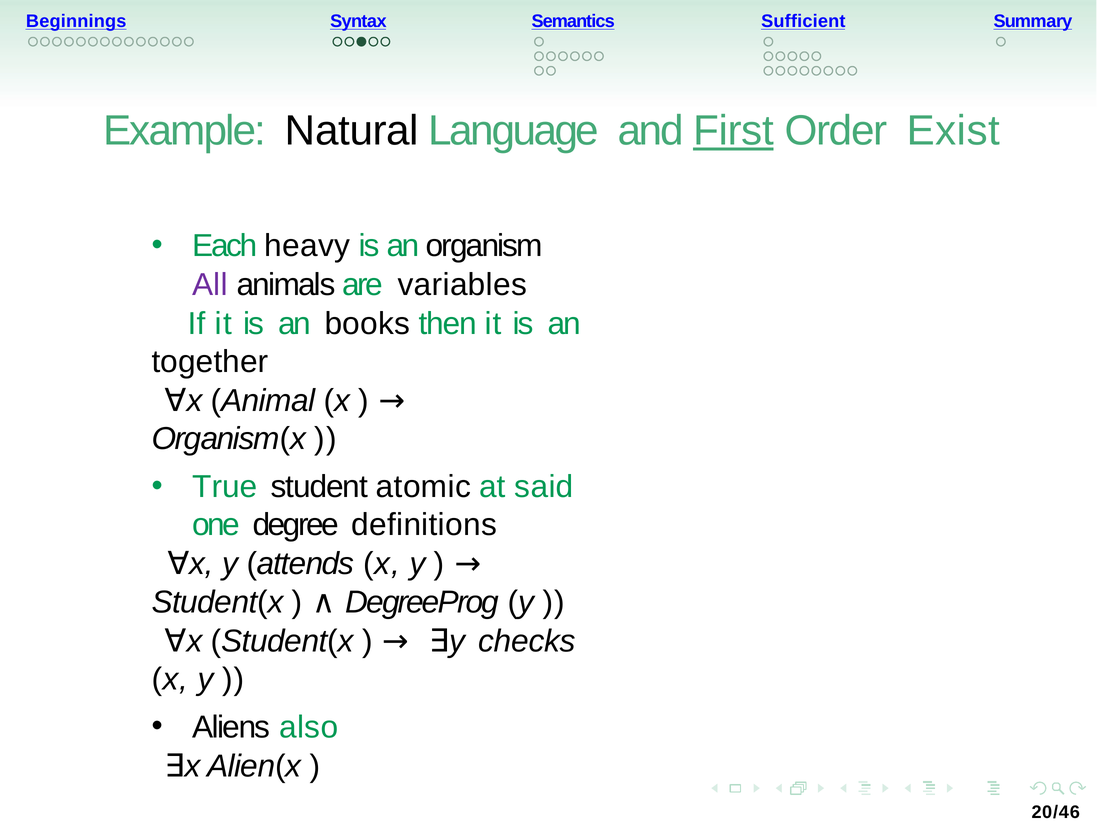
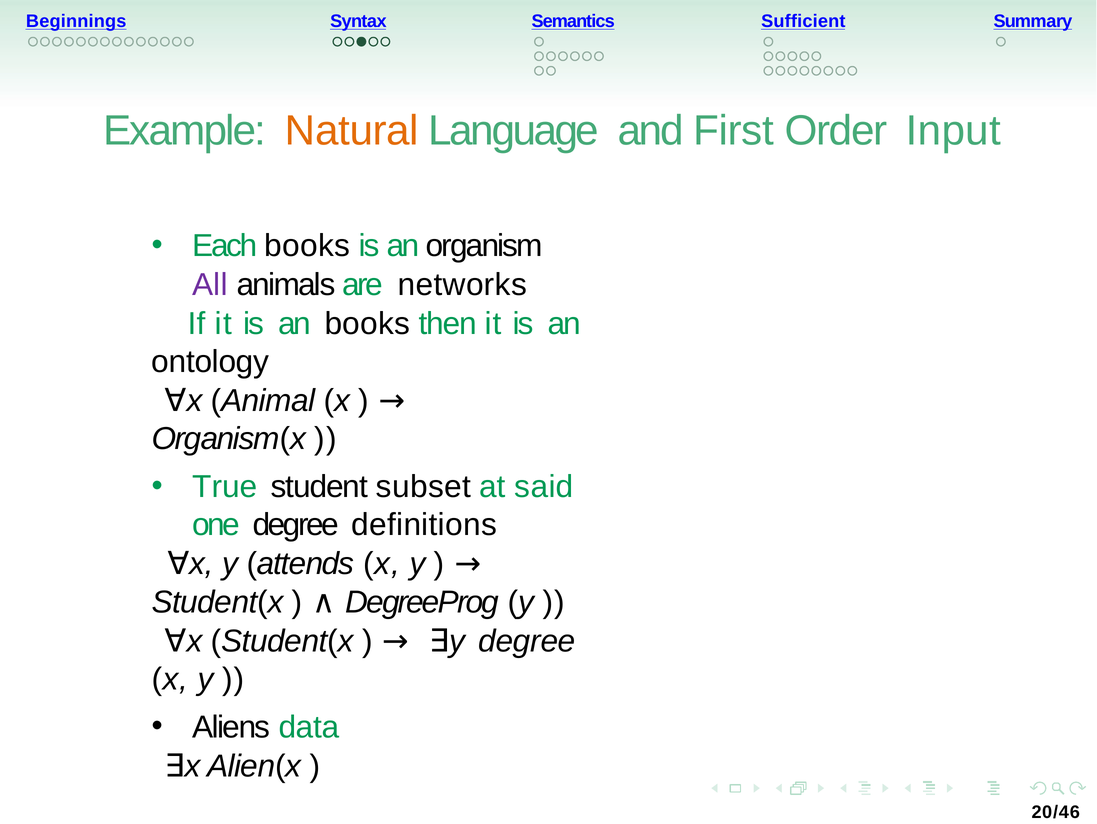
Natural colour: black -> orange
First underline: present -> none
Exist: Exist -> Input
Each heavy: heavy -> books
variables: variables -> networks
together: together -> ontology
atomic: atomic -> subset
∃y checks: checks -> degree
also: also -> data
